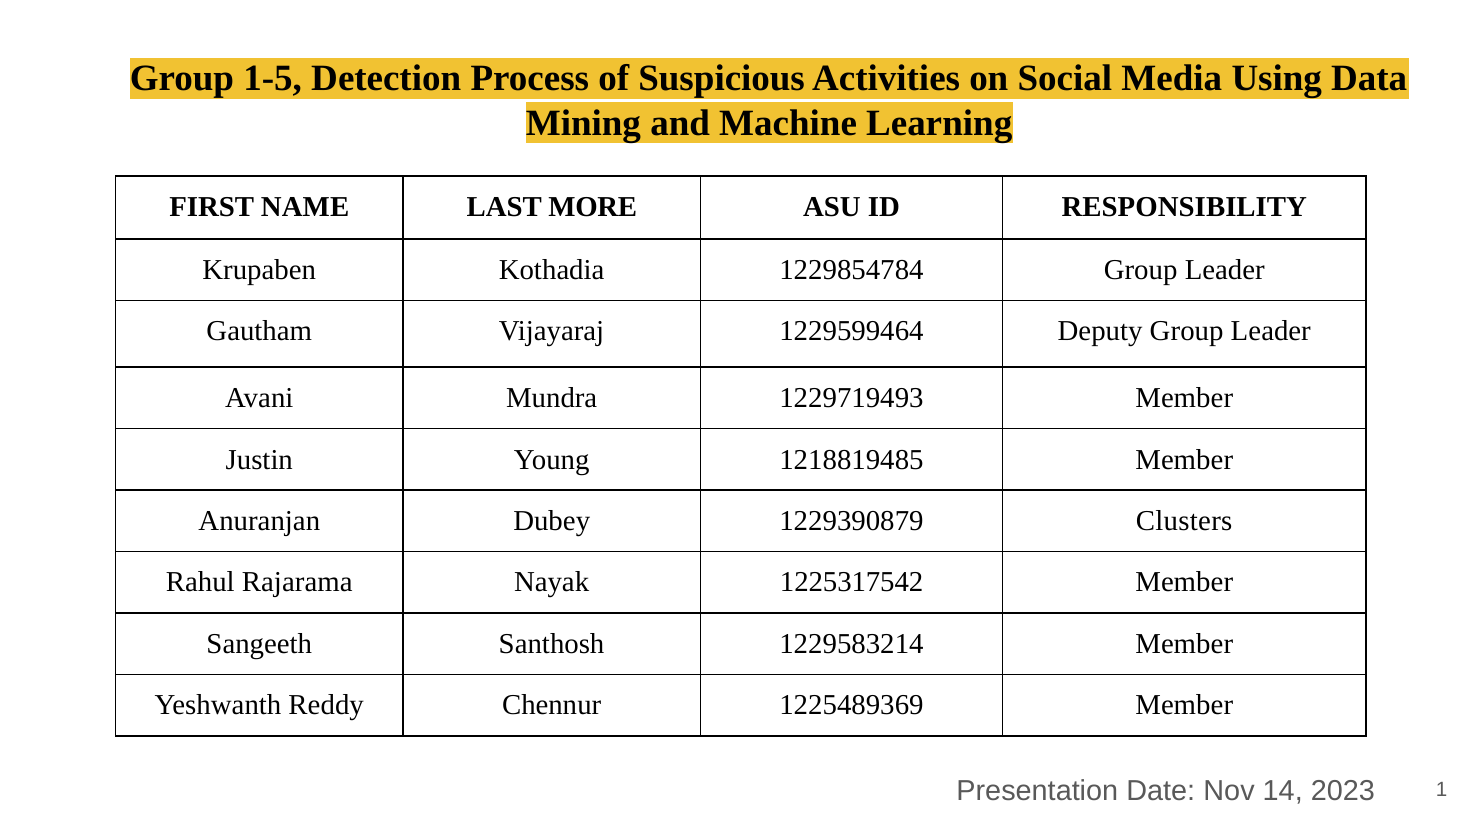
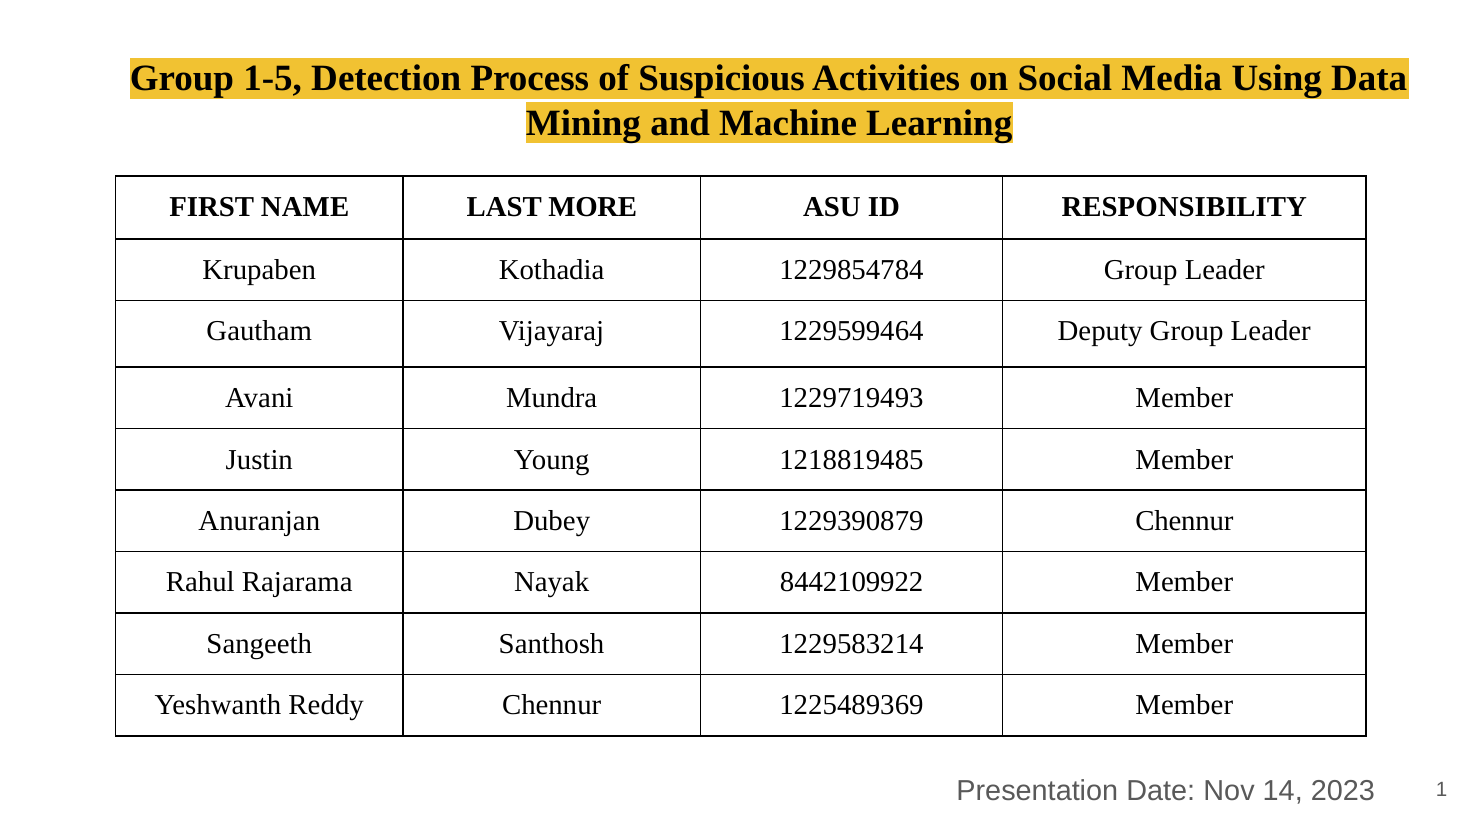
1229390879 Clusters: Clusters -> Chennur
1225317542: 1225317542 -> 8442109922
